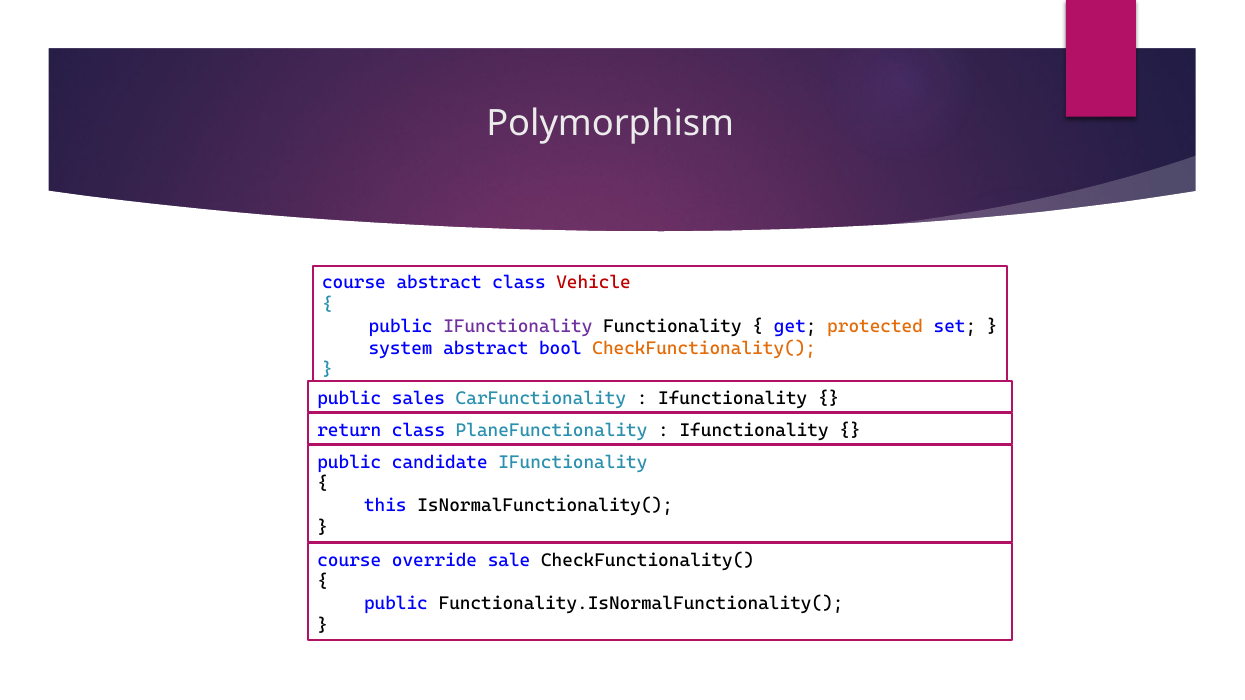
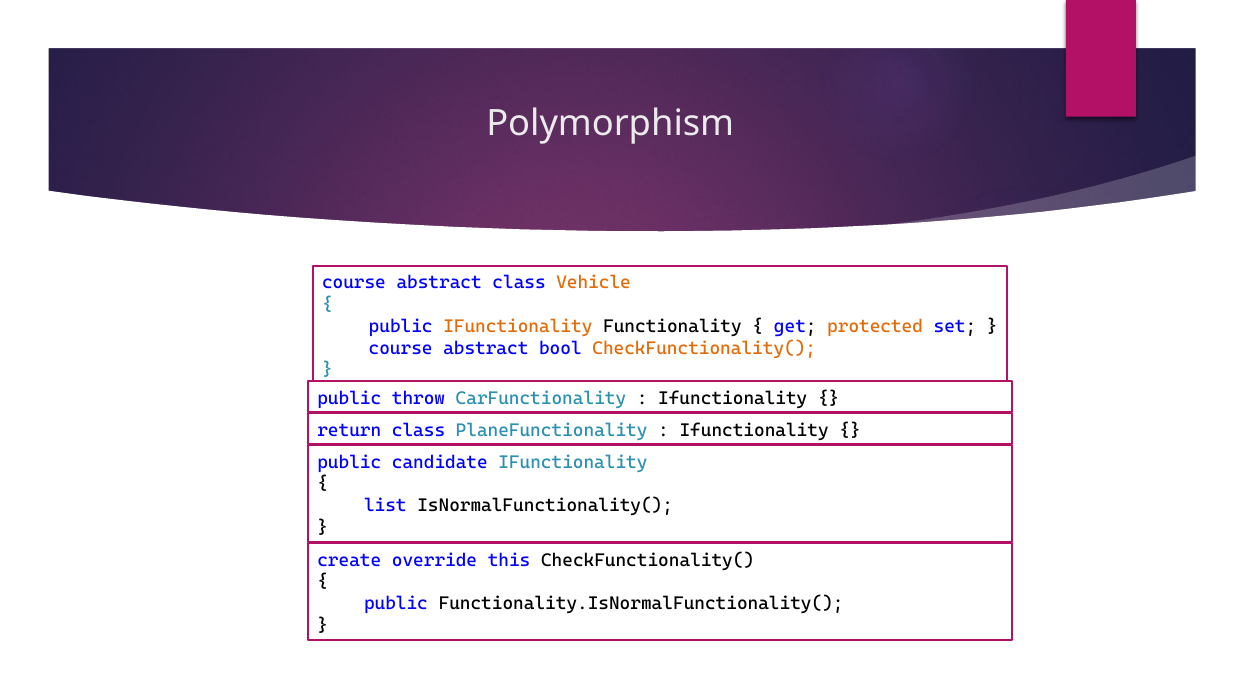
Vehicle colour: red -> orange
IFunctionality at (518, 326) colour: purple -> orange
system at (401, 348): system -> course
sales: sales -> throw
this: this -> list
course at (349, 560): course -> create
sale: sale -> this
